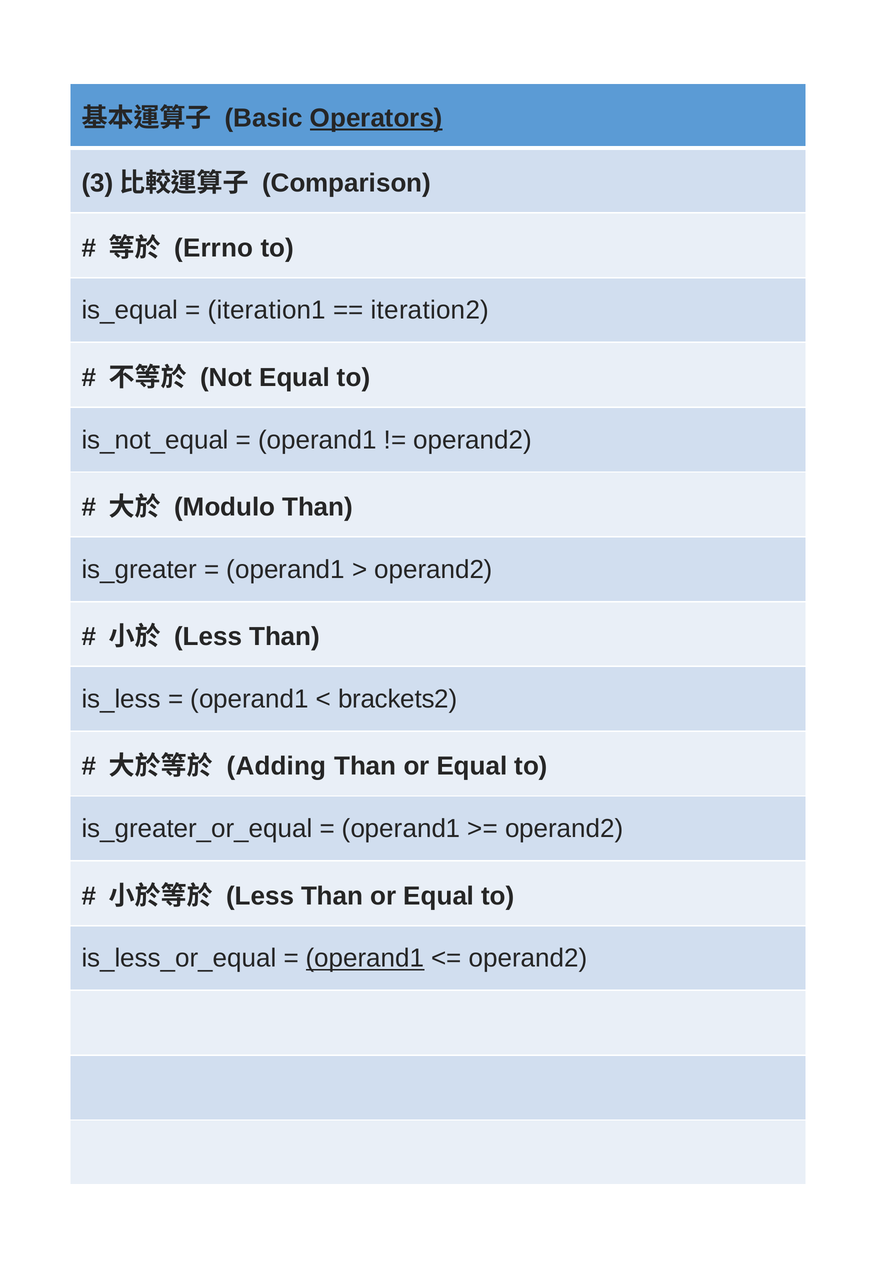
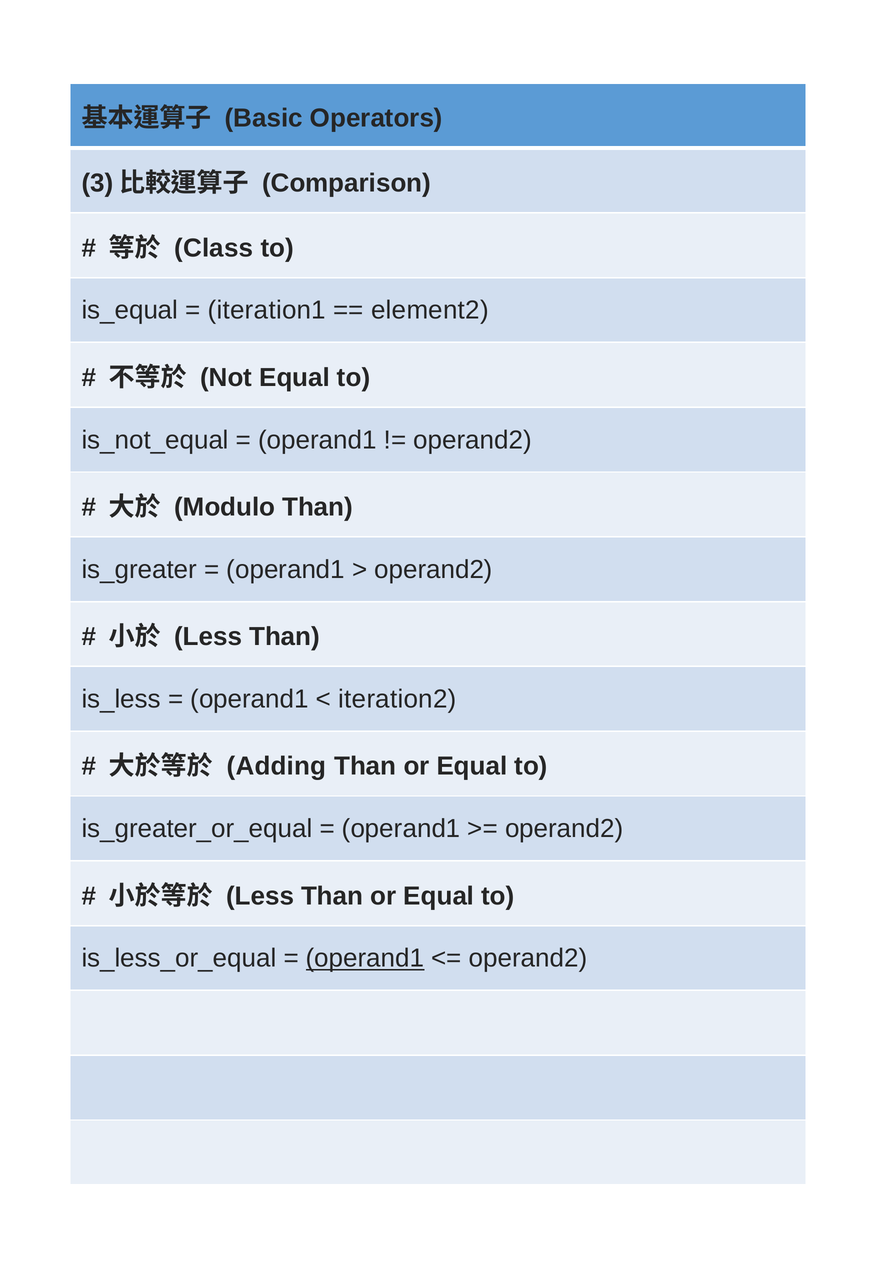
Operators underline: present -> none
Errno: Errno -> Class
iteration2: iteration2 -> element2
brackets2: brackets2 -> iteration2
